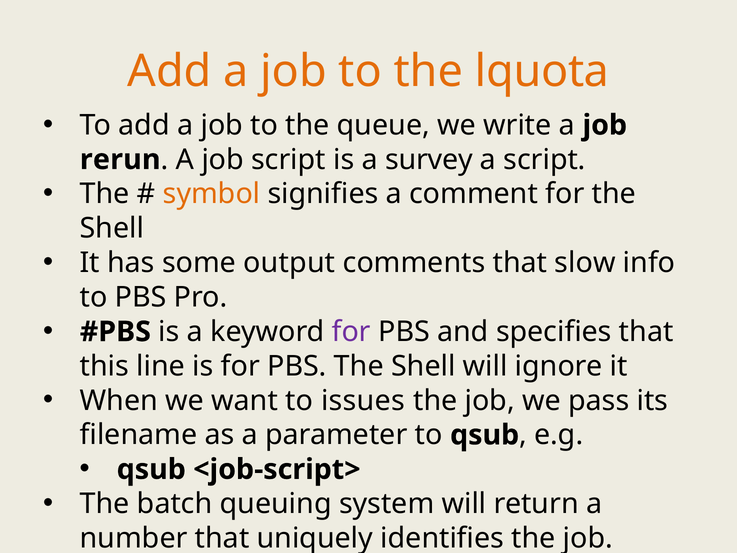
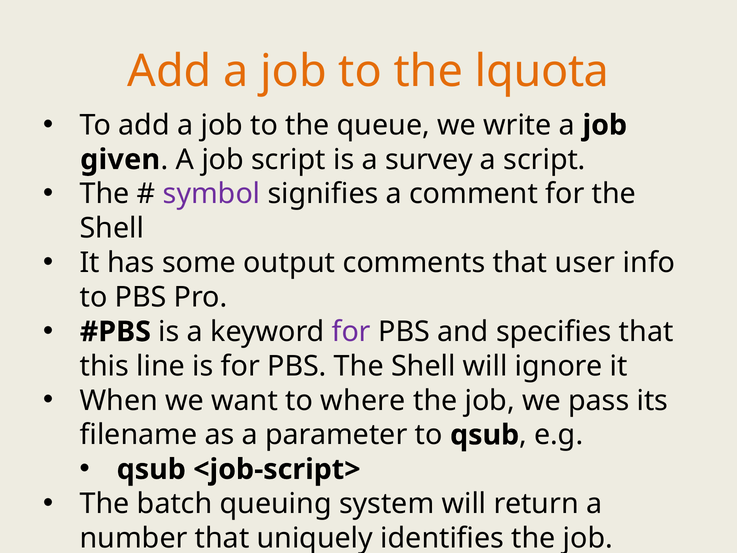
rerun: rerun -> given
symbol colour: orange -> purple
slow: slow -> user
issues: issues -> where
